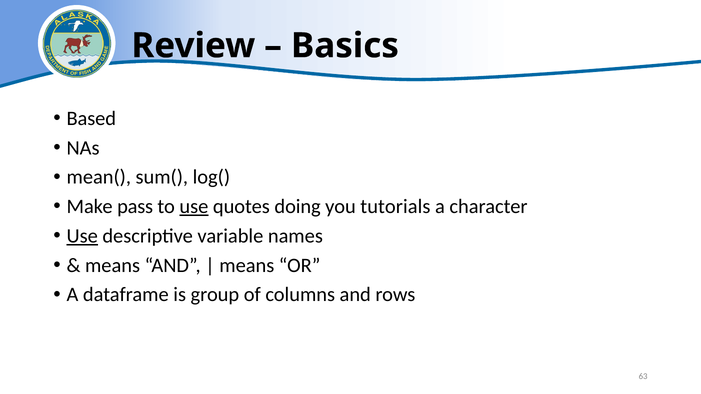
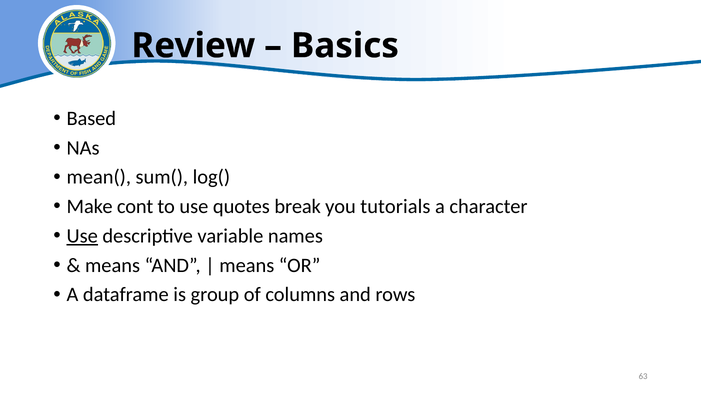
pass: pass -> cont
use at (194, 207) underline: present -> none
doing: doing -> break
